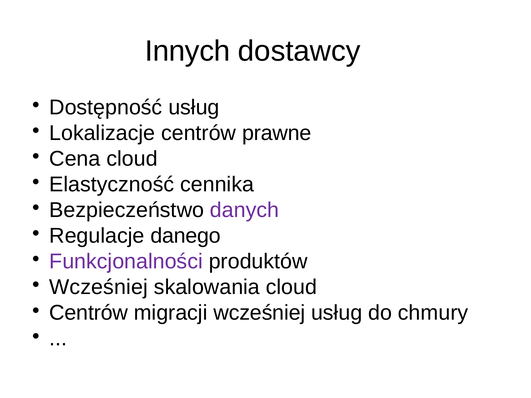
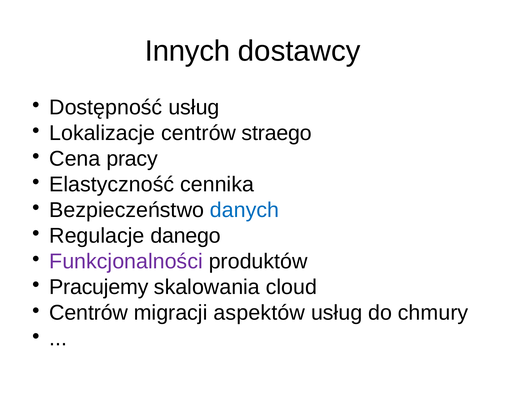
prawne: prawne -> straego
Cena cloud: cloud -> pracy
danych colour: purple -> blue
Wcześniej at (99, 287): Wcześniej -> Pracujemy
migracji wcześniej: wcześniej -> aspektów
